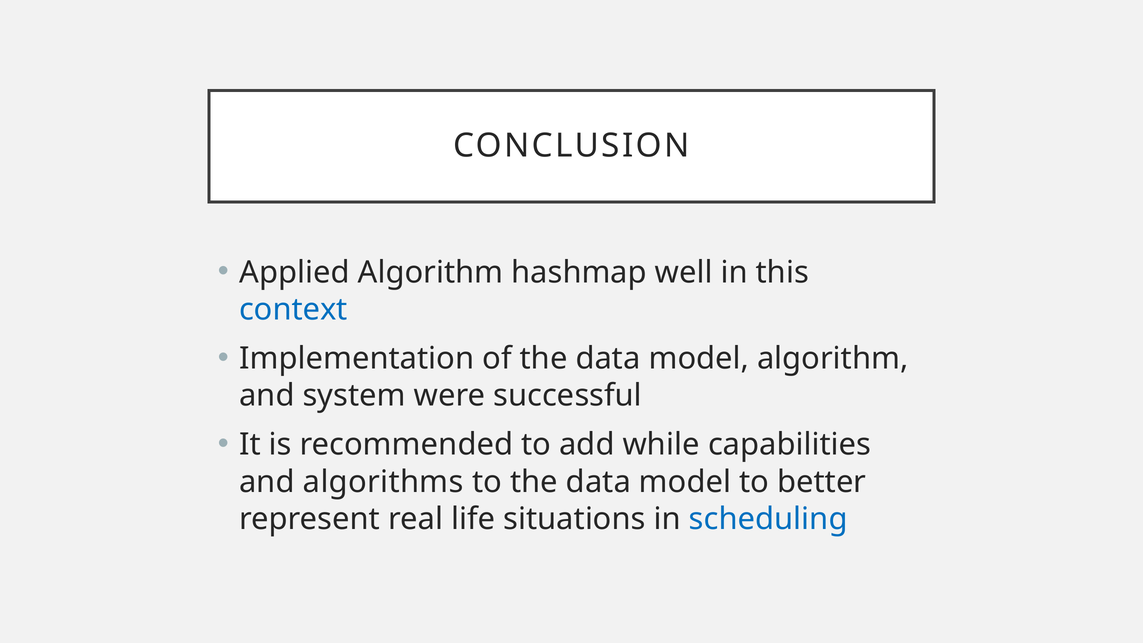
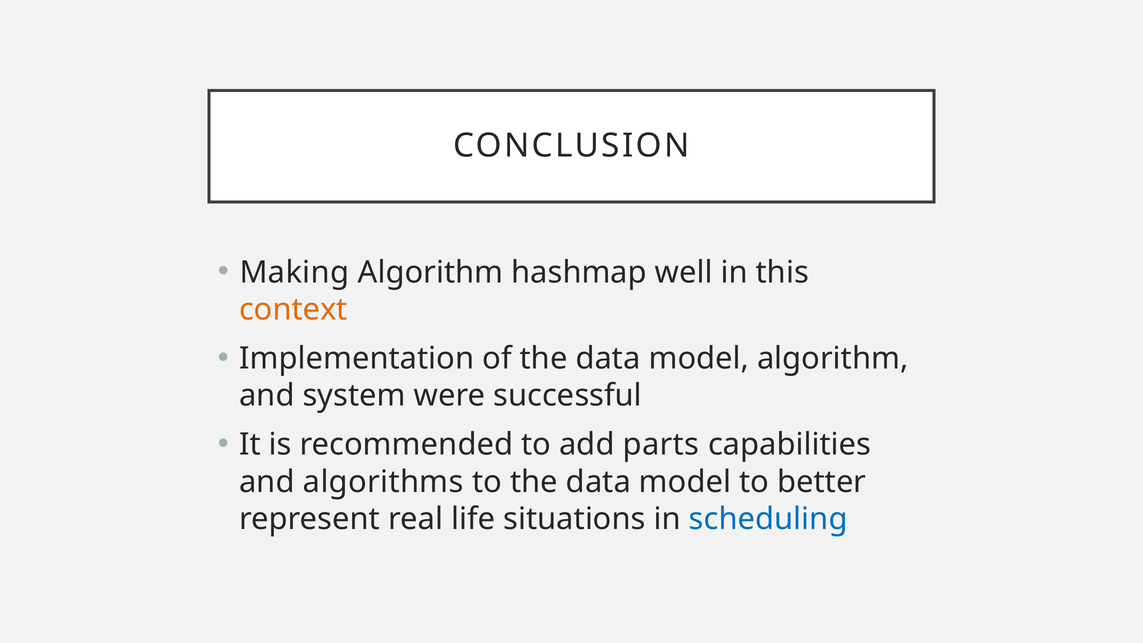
Applied: Applied -> Making
context colour: blue -> orange
while: while -> parts
